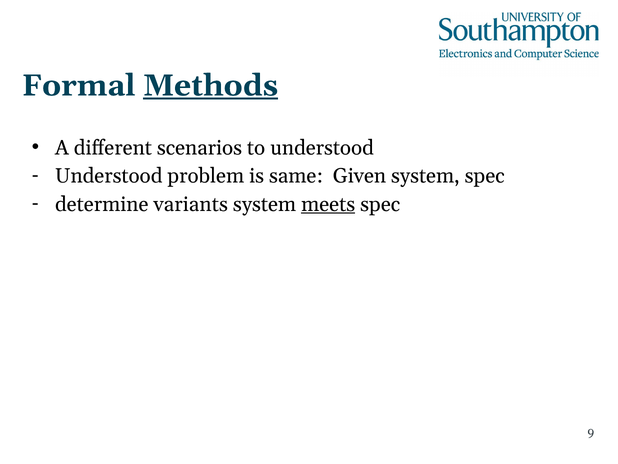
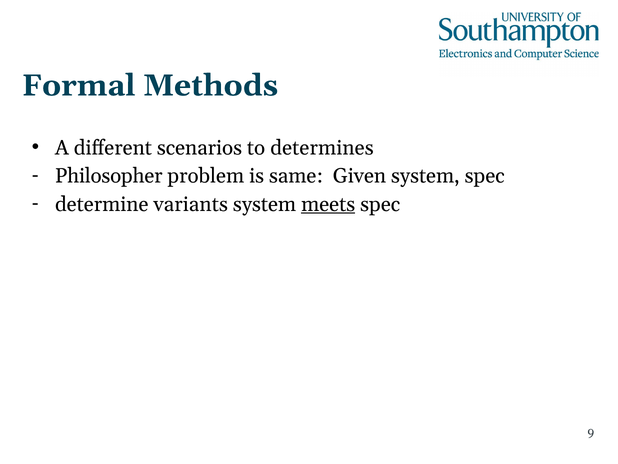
Methods underline: present -> none
to understood: understood -> determines
Understood at (109, 176): Understood -> Philosopher
